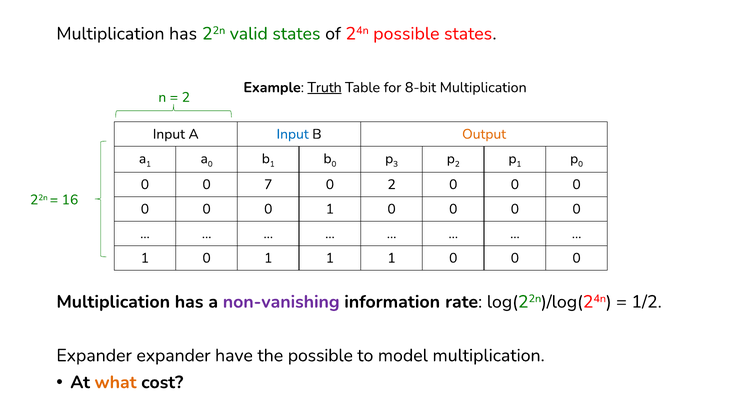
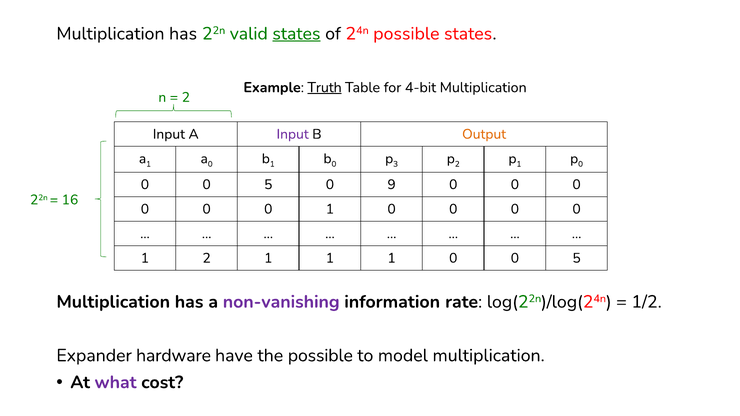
states at (296, 34) underline: none -> present
8-bit: 8-bit -> 4-bit
Input at (293, 134) colour: blue -> purple
7 at (268, 185): 7 -> 5
0 2: 2 -> 9
0 at (207, 258): 0 -> 2
0 at (577, 258): 0 -> 5
Expander expander: expander -> hardware
what colour: orange -> purple
